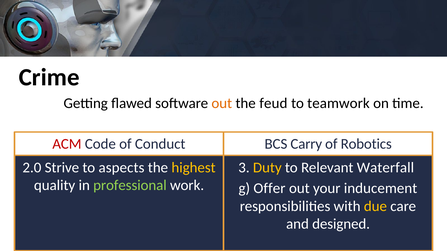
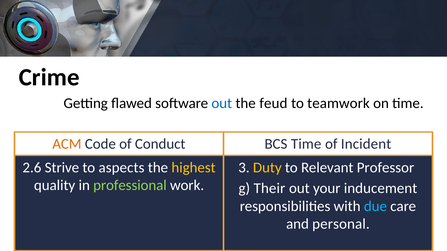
out at (222, 103) colour: orange -> blue
ACM colour: red -> orange
BCS Carry: Carry -> Time
Robotics: Robotics -> Incident
2.0: 2.0 -> 2.6
Waterfall: Waterfall -> Professor
Offer: Offer -> Their
due colour: yellow -> light blue
designed: designed -> personal
